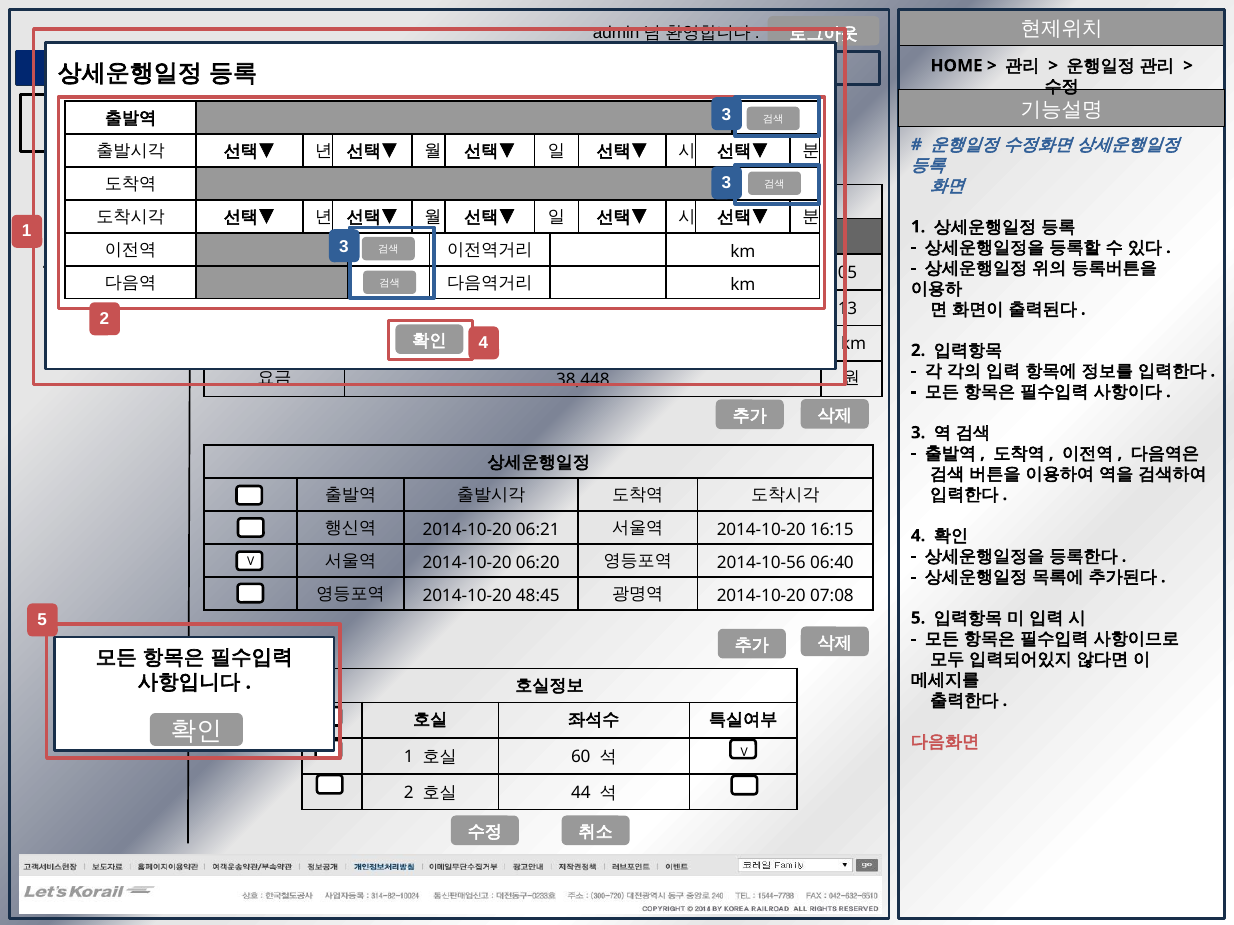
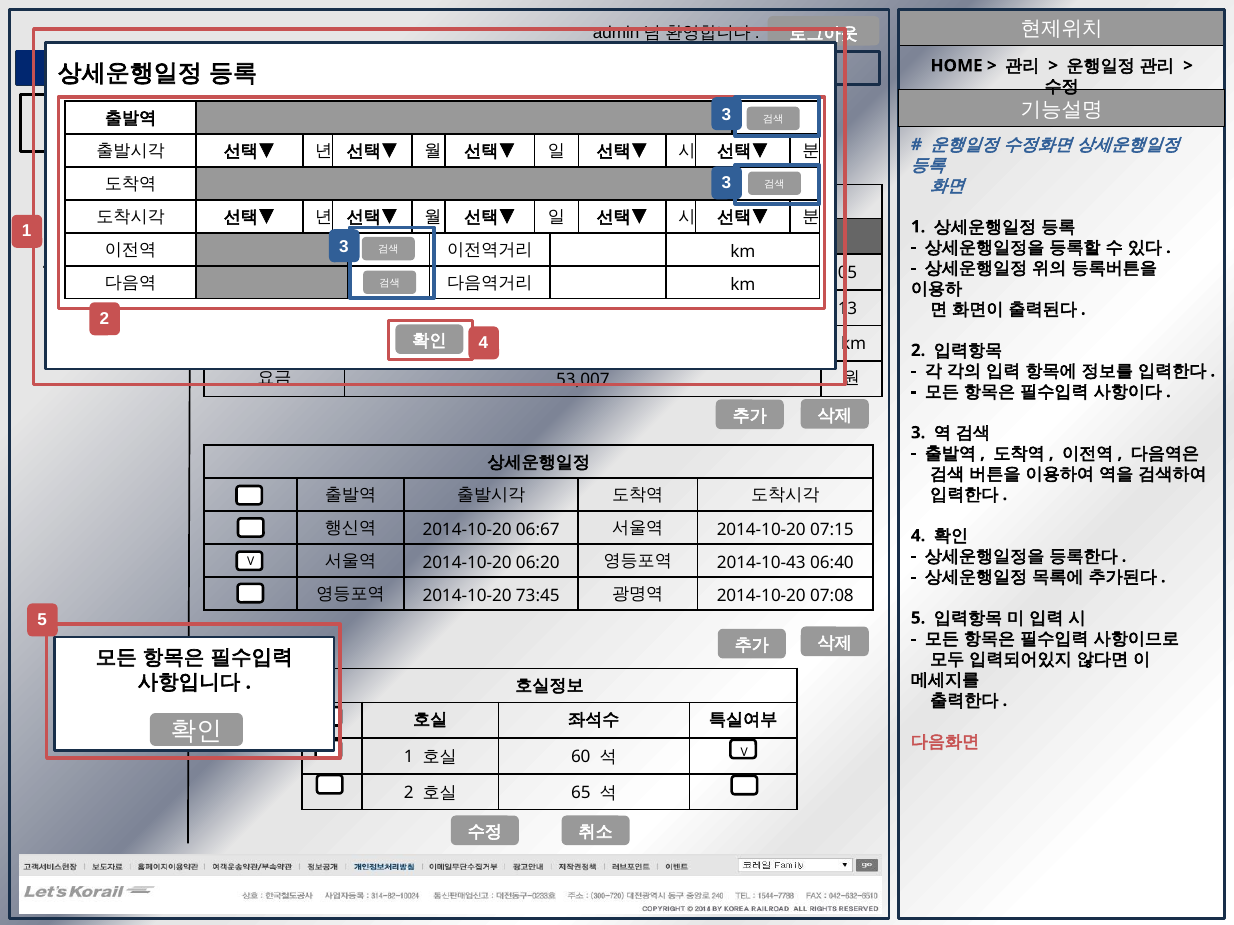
38,448: 38,448 -> 53,007
06:21: 06:21 -> 06:67
16:15: 16:15 -> 07:15
2014-10-56: 2014-10-56 -> 2014-10-43
48:45: 48:45 -> 73:45
44: 44 -> 65
